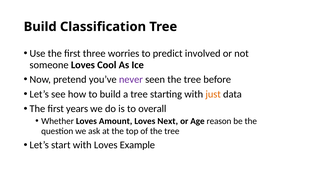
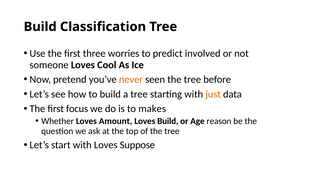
never colour: purple -> orange
years: years -> focus
overall: overall -> makes
Loves Next: Next -> Build
Example: Example -> Suppose
